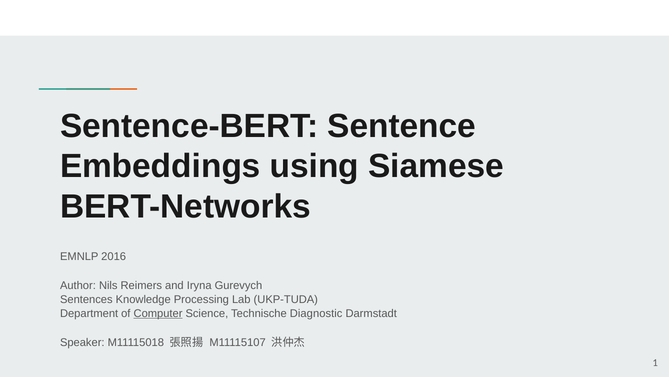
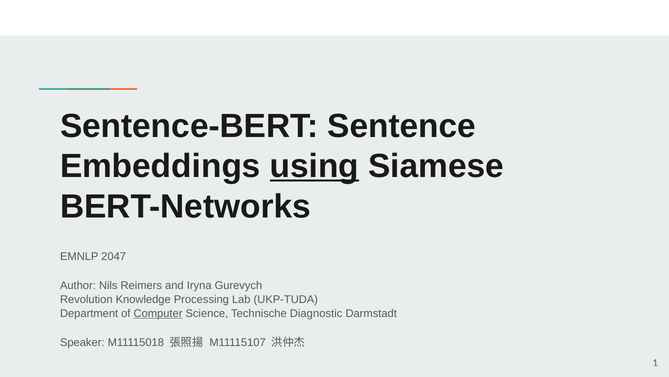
using underline: none -> present
2016: 2016 -> 2047
Sentences: Sentences -> Revolution
